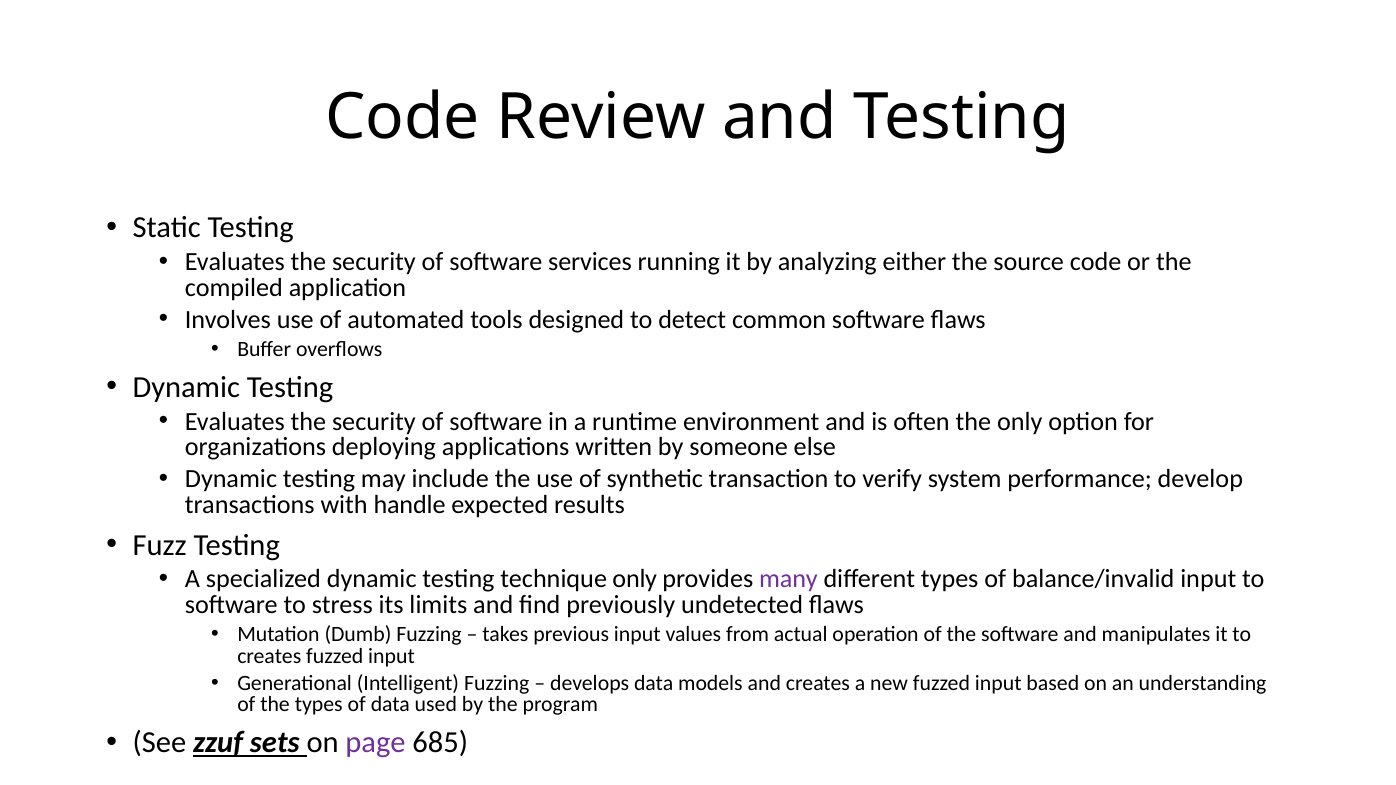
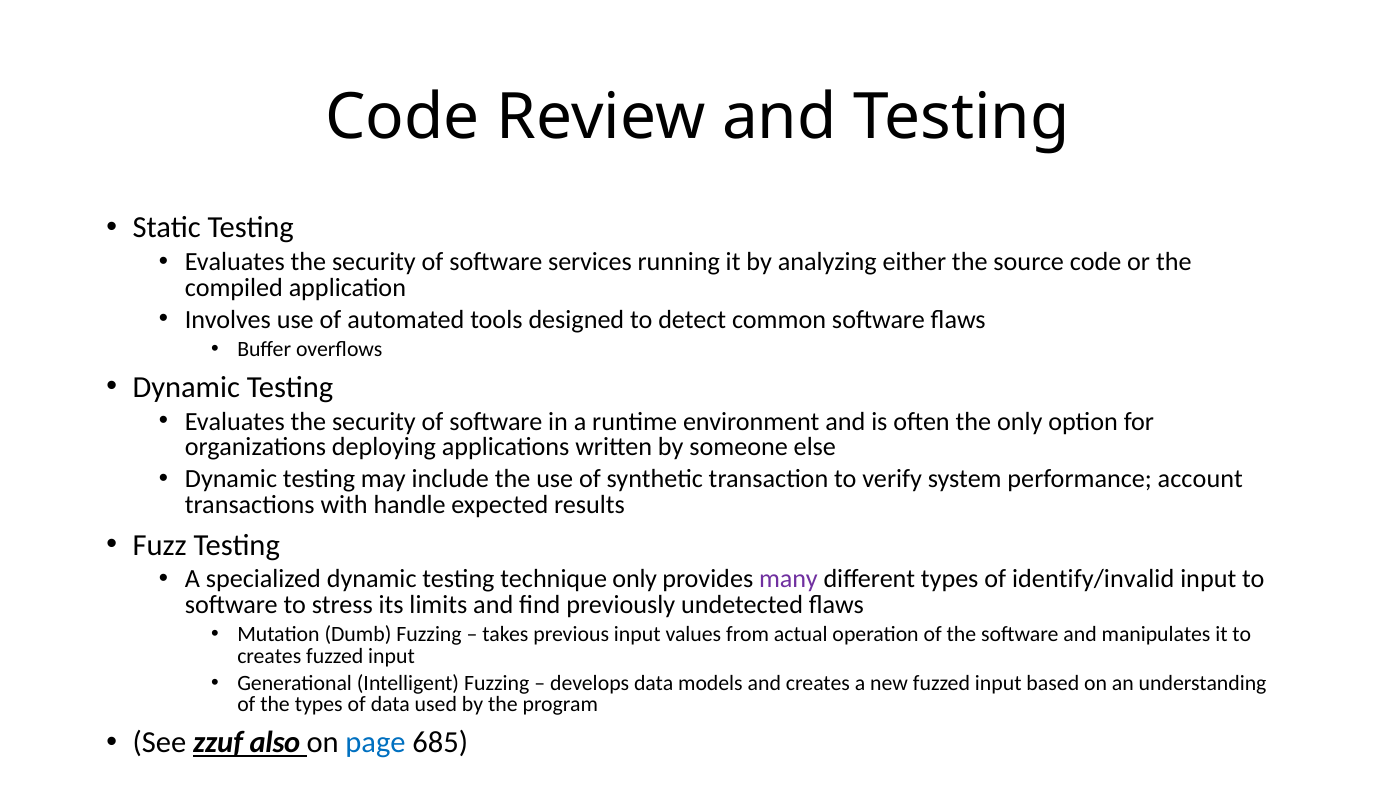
develop: develop -> account
balance/invalid: balance/invalid -> identify/invalid
sets: sets -> also
page colour: purple -> blue
